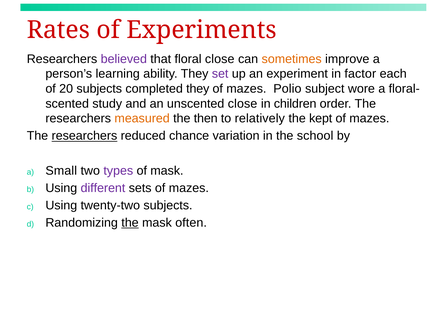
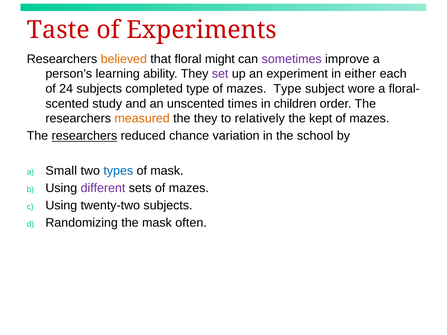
Rates: Rates -> Taste
believed colour: purple -> orange
floral close: close -> might
sometimes colour: orange -> purple
factor: factor -> either
20: 20 -> 24
completed they: they -> type
mazes Polio: Polio -> Type
unscented close: close -> times
the then: then -> they
types colour: purple -> blue
the at (130, 223) underline: present -> none
